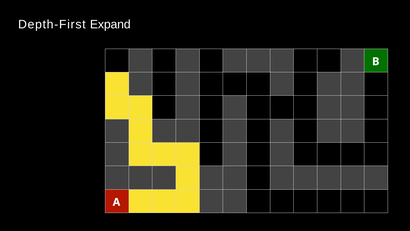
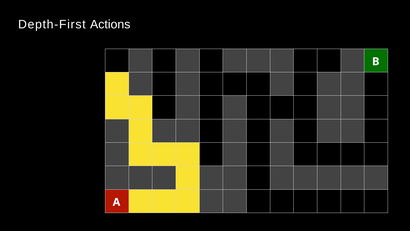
Expand: Expand -> Actions
